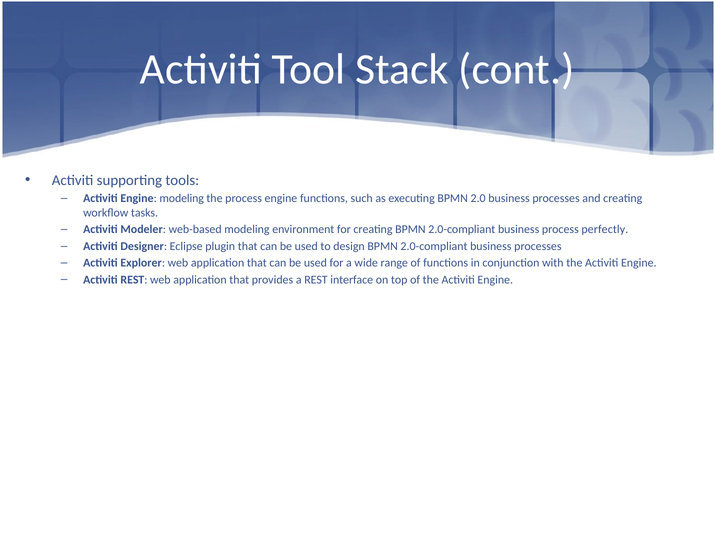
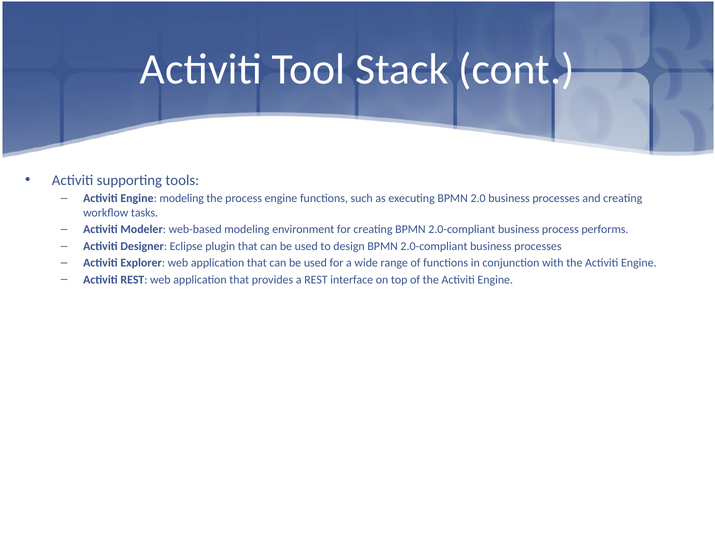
perfectly: perfectly -> performs
